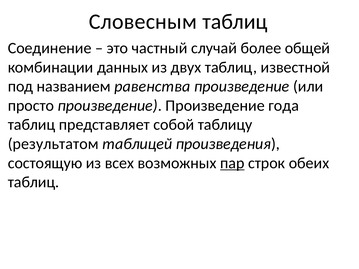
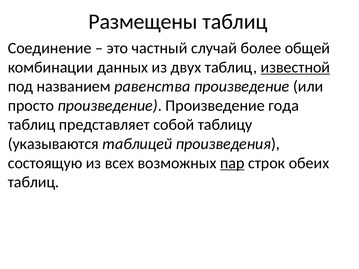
Словесным: Словесным -> Размещены
известной underline: none -> present
результатом: результатом -> указываются
